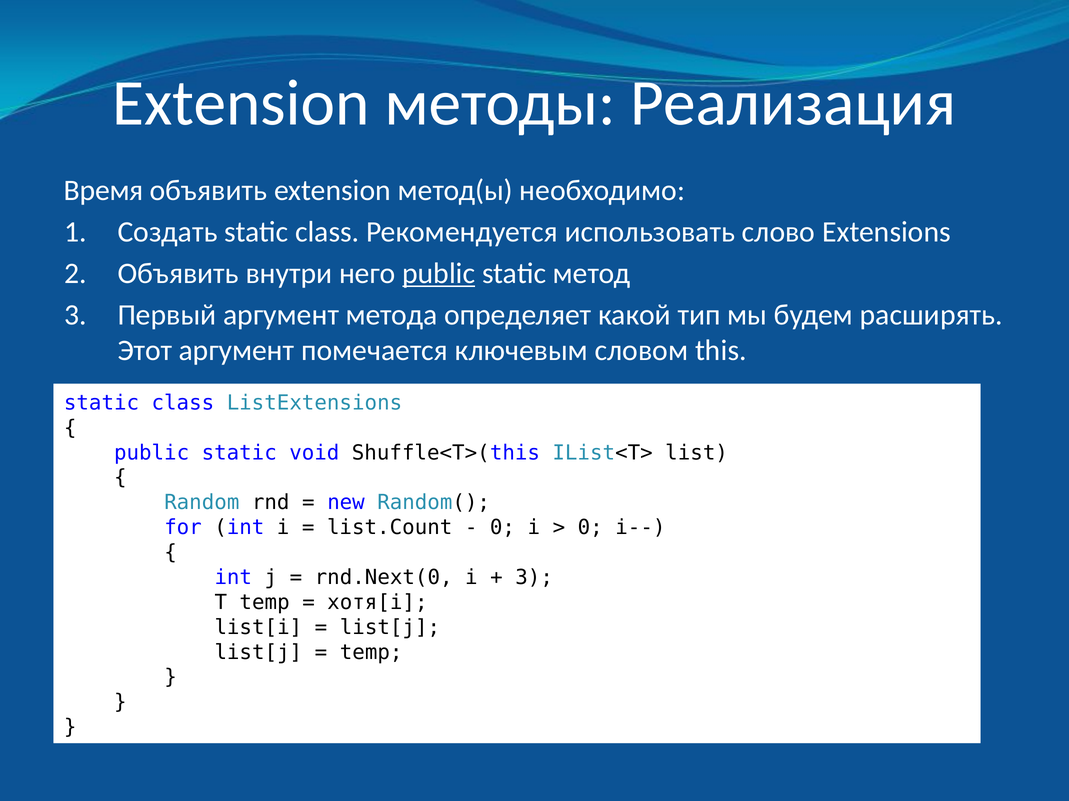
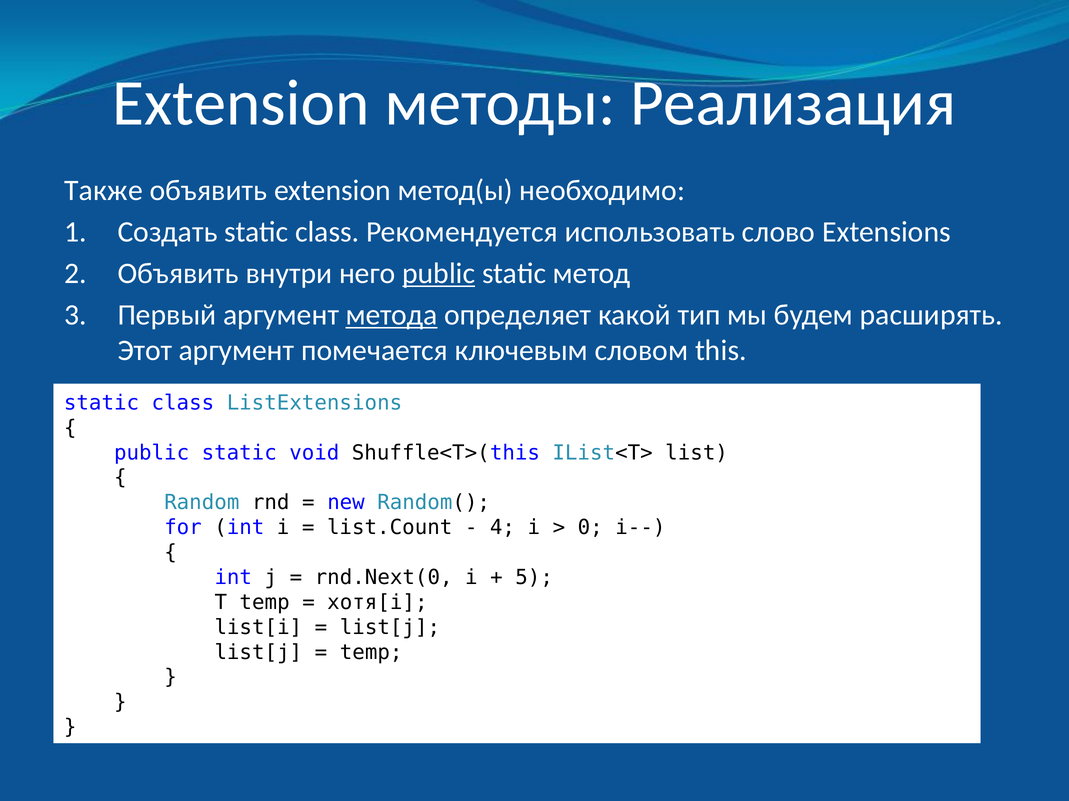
Время: Время -> Также
метода underline: none -> present
0 at (502, 528): 0 -> 4
3 at (534, 578): 3 -> 5
